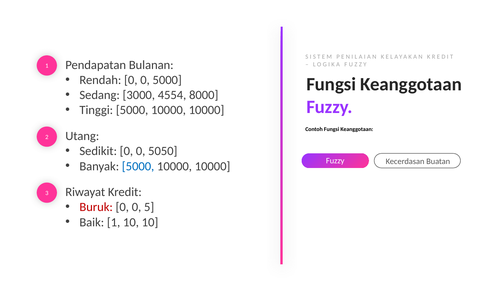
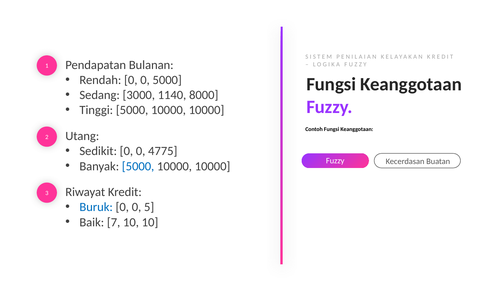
4554: 4554 -> 1140
5050: 5050 -> 4775
Buruk colour: red -> blue
Baik 1: 1 -> 7
